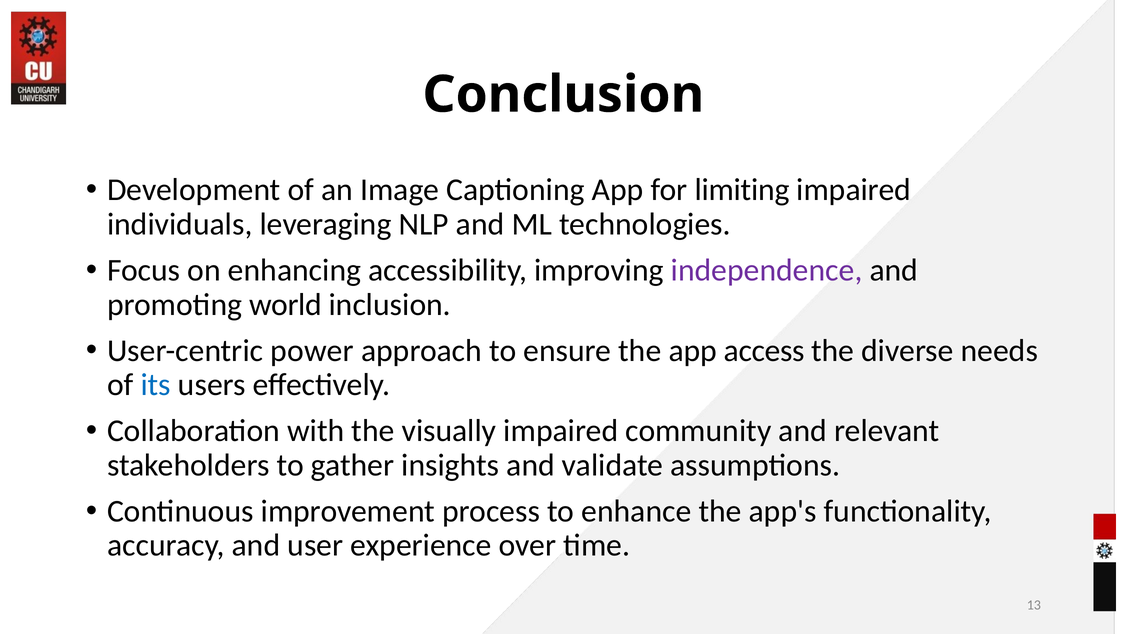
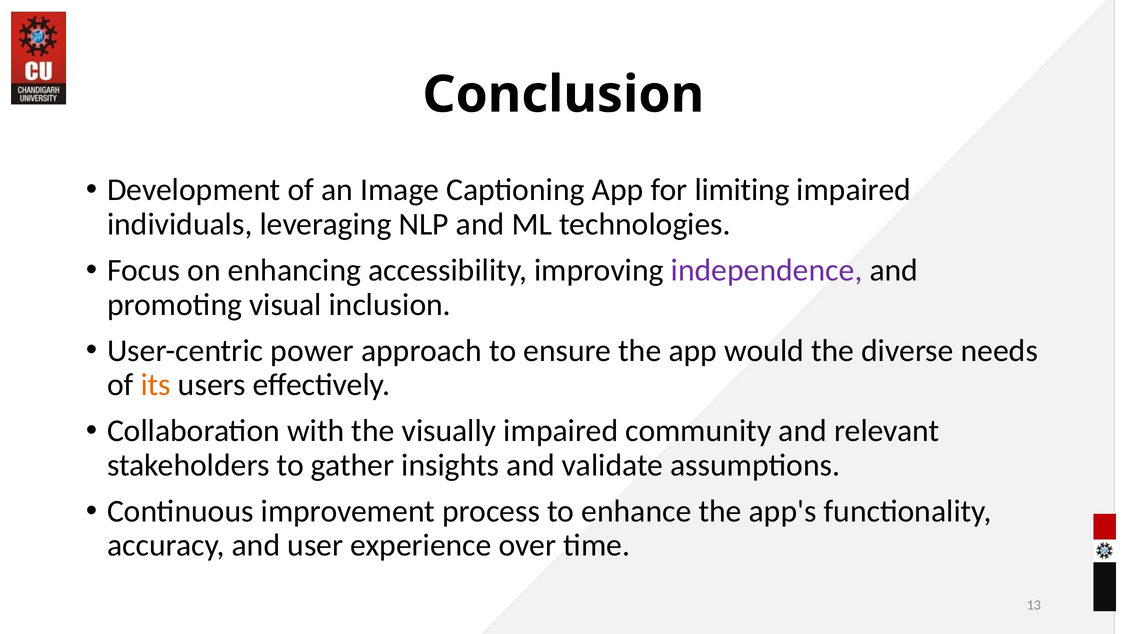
world: world -> visual
access: access -> would
its colour: blue -> orange
